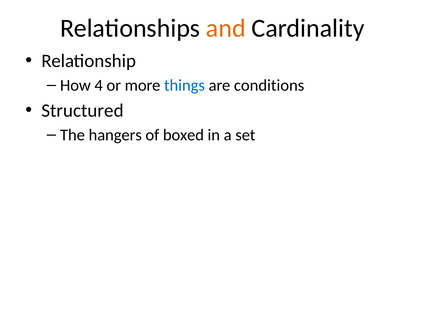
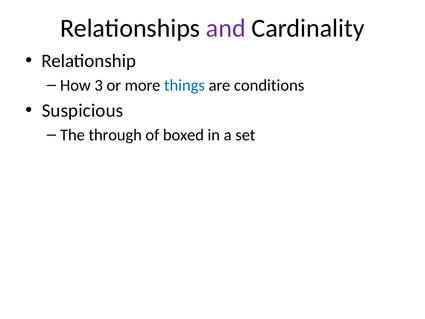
and colour: orange -> purple
4: 4 -> 3
Structured: Structured -> Suspicious
hangers: hangers -> through
